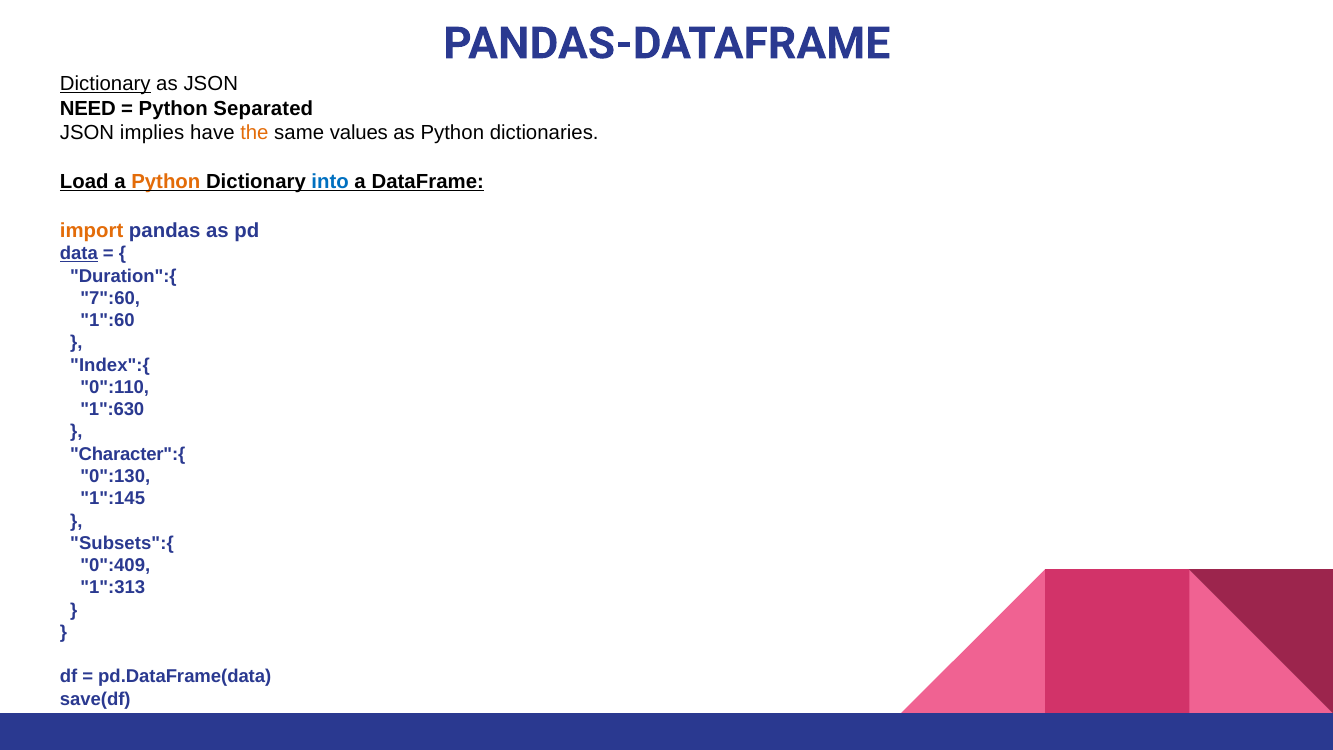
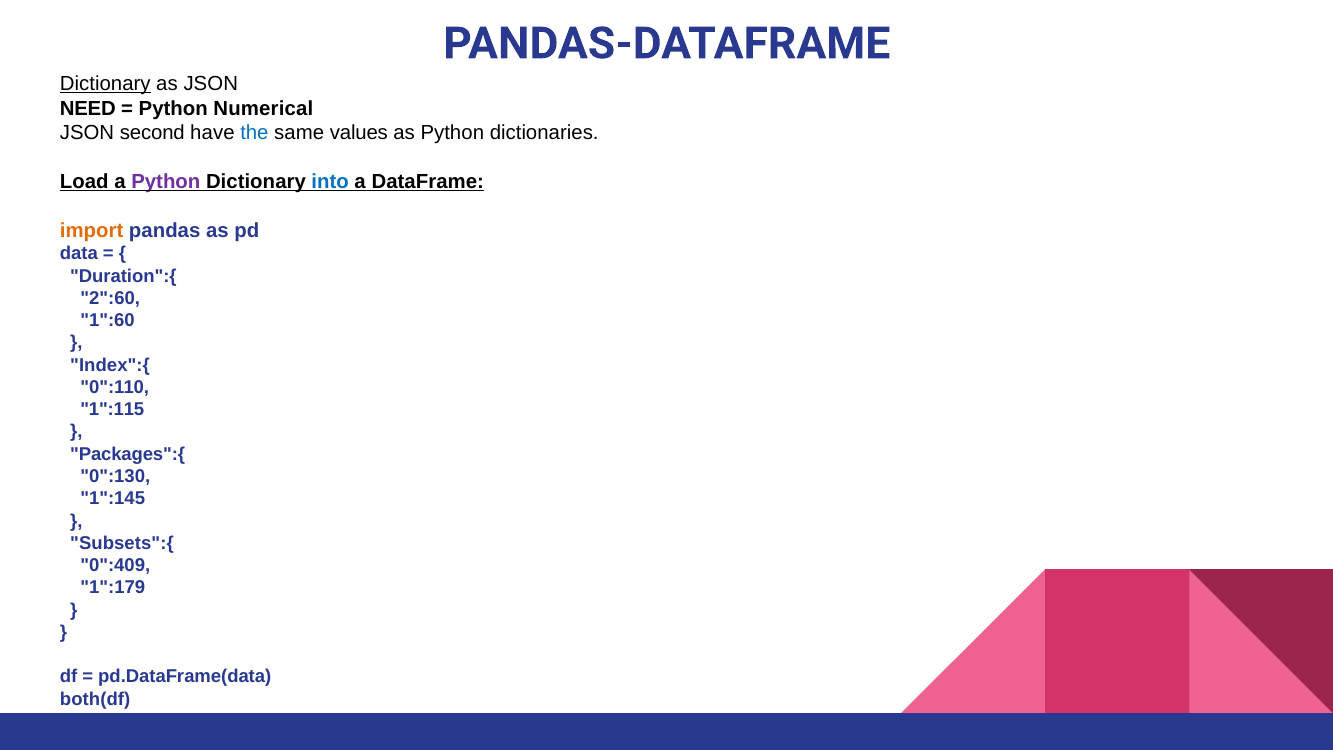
Separated: Separated -> Numerical
implies: implies -> second
the colour: orange -> blue
Python at (166, 182) colour: orange -> purple
data underline: present -> none
7":60: 7":60 -> 2":60
1":630: 1":630 -> 1":115
Character":{: Character":{ -> Packages":{
1":313: 1":313 -> 1":179
save(df: save(df -> both(df
